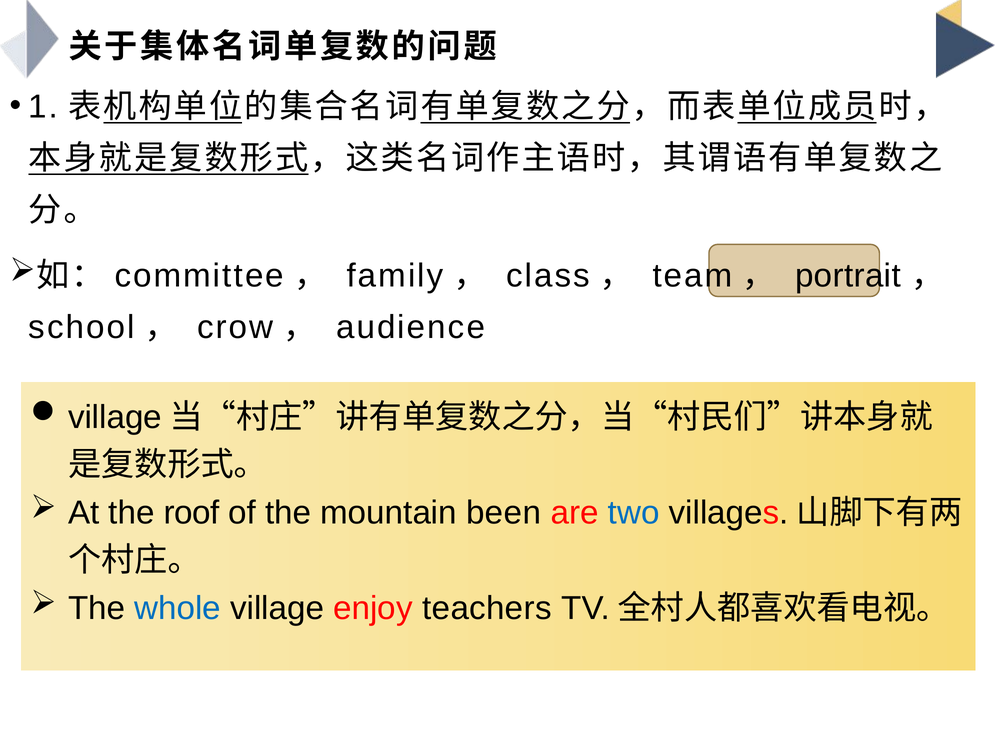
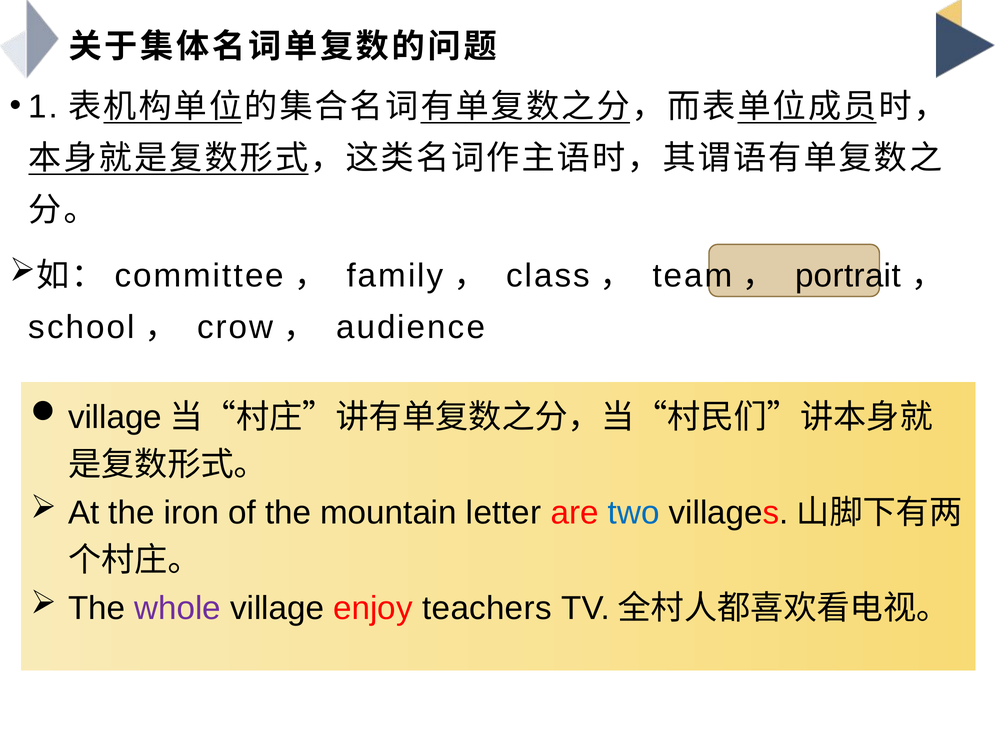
roof: roof -> iron
been: been -> letter
whole colour: blue -> purple
